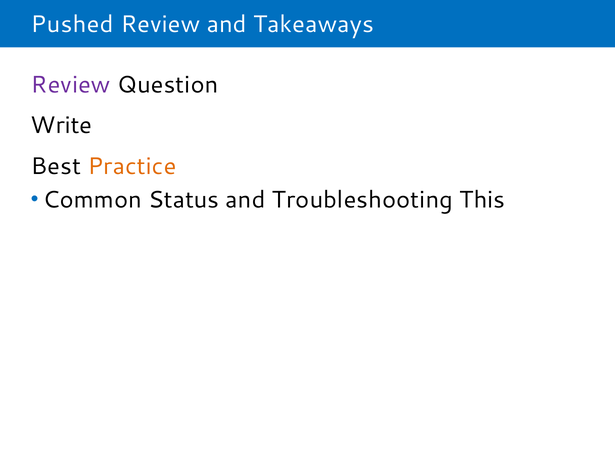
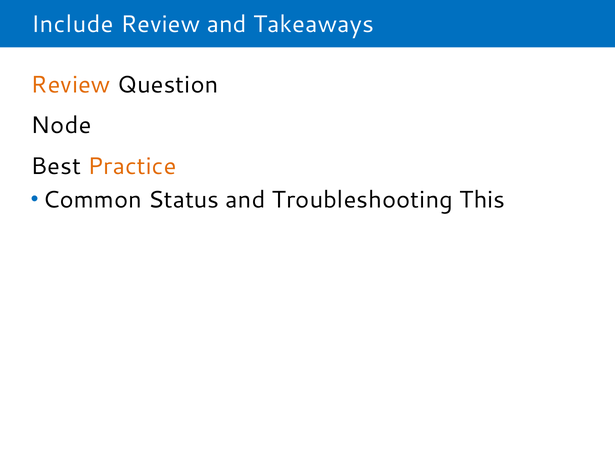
Pushed: Pushed -> Include
Review at (71, 85) colour: purple -> orange
Write: Write -> Node
